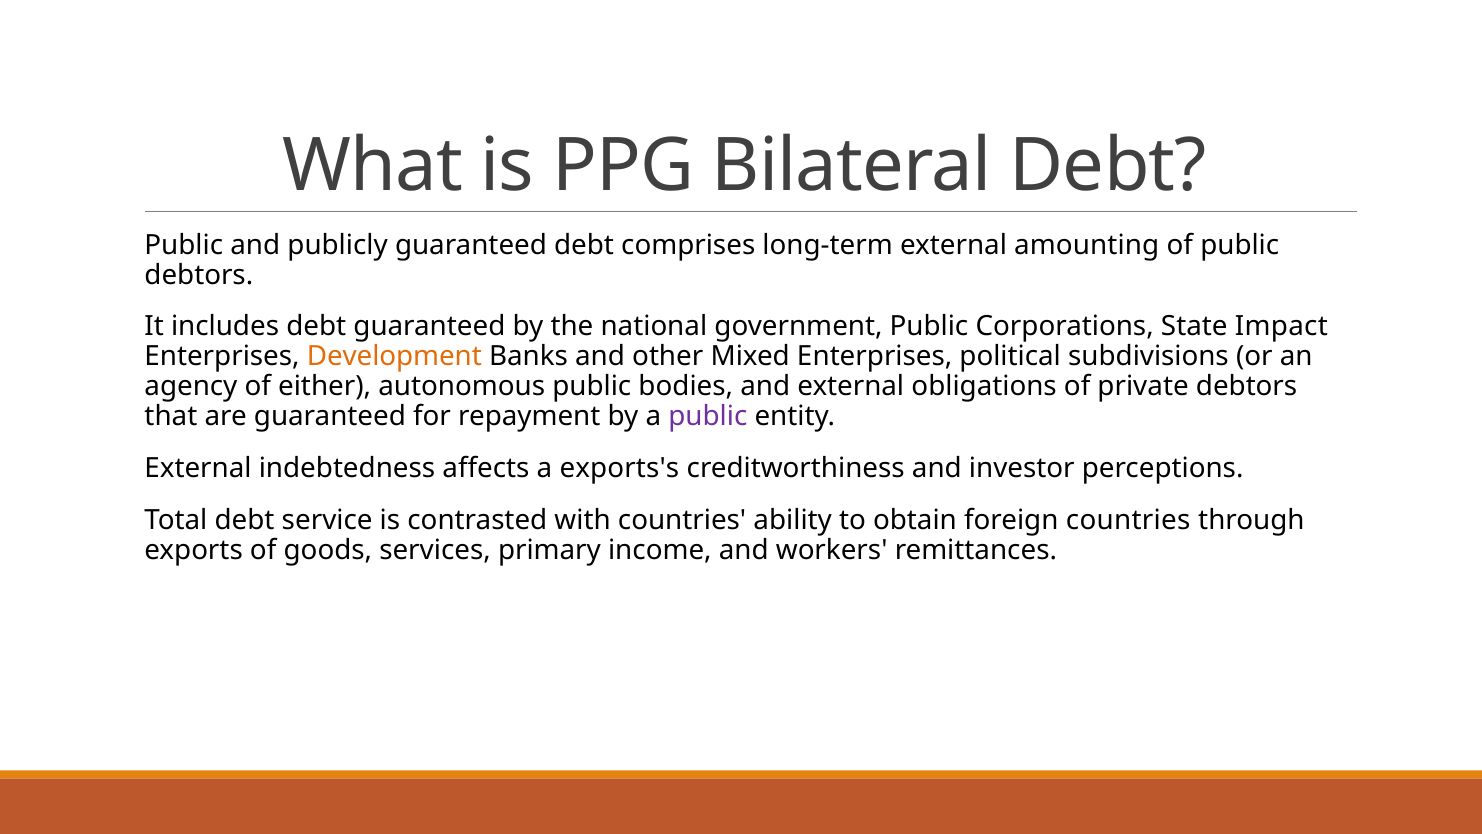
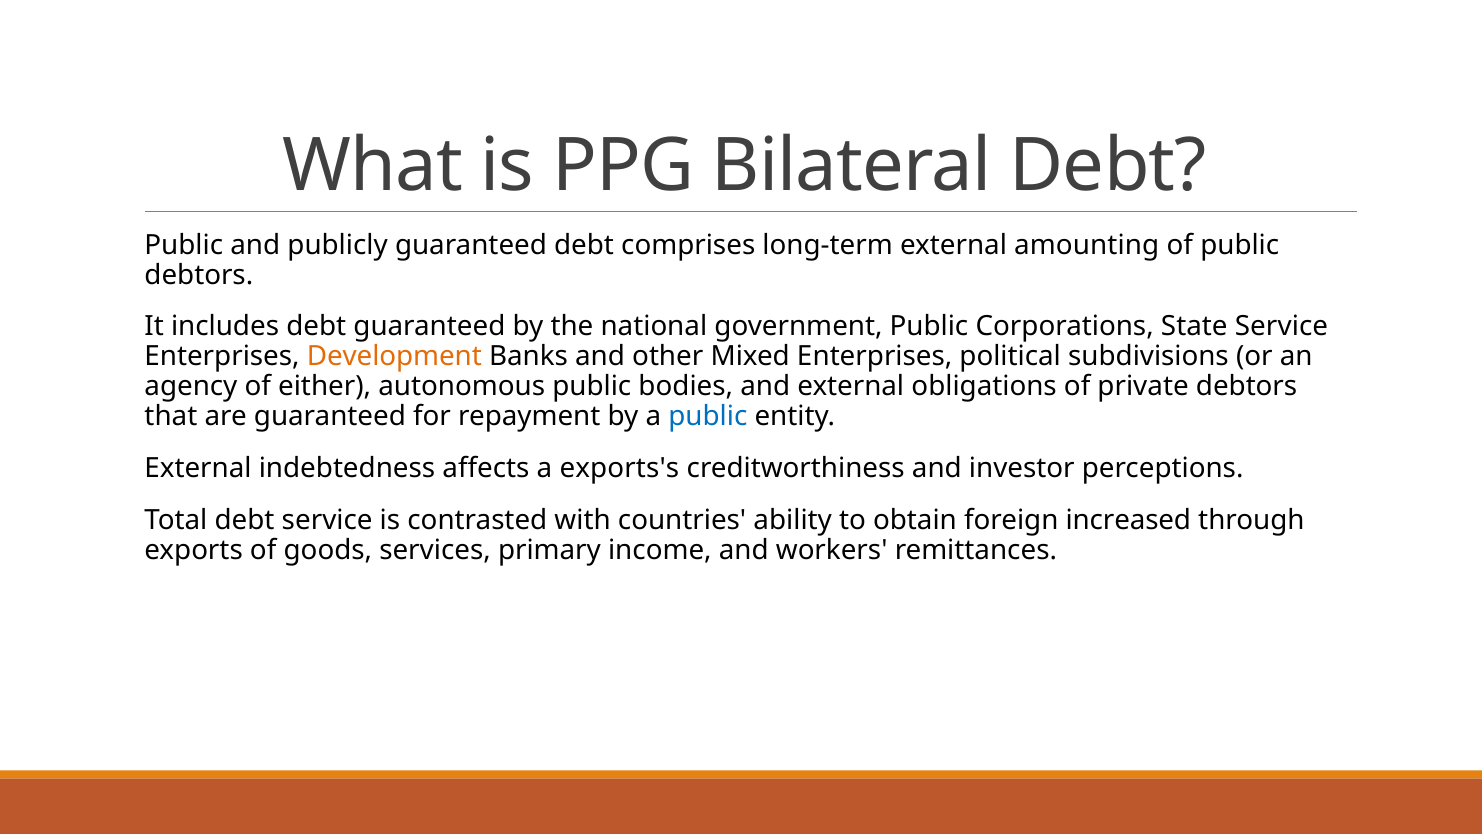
State Impact: Impact -> Service
public at (708, 417) colour: purple -> blue
foreign countries: countries -> increased
